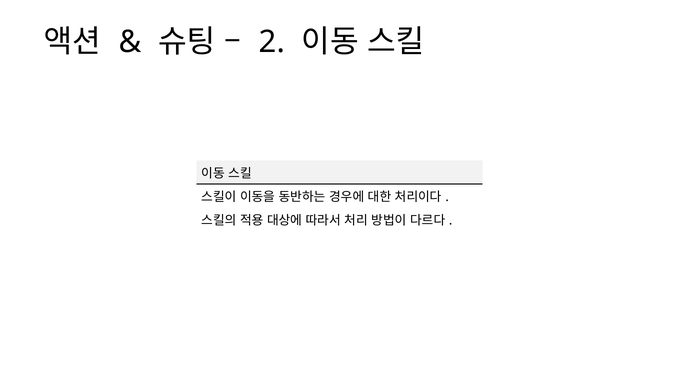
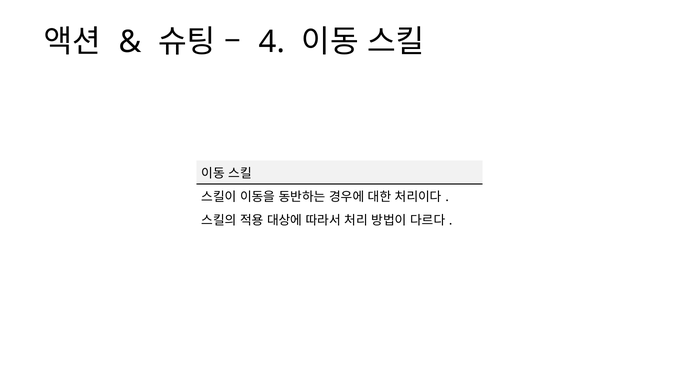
2: 2 -> 4
